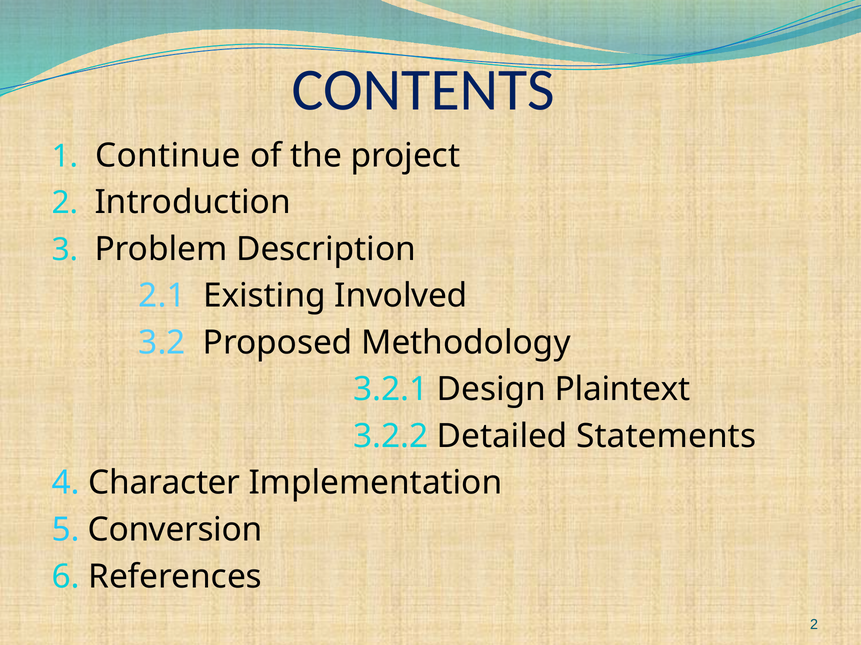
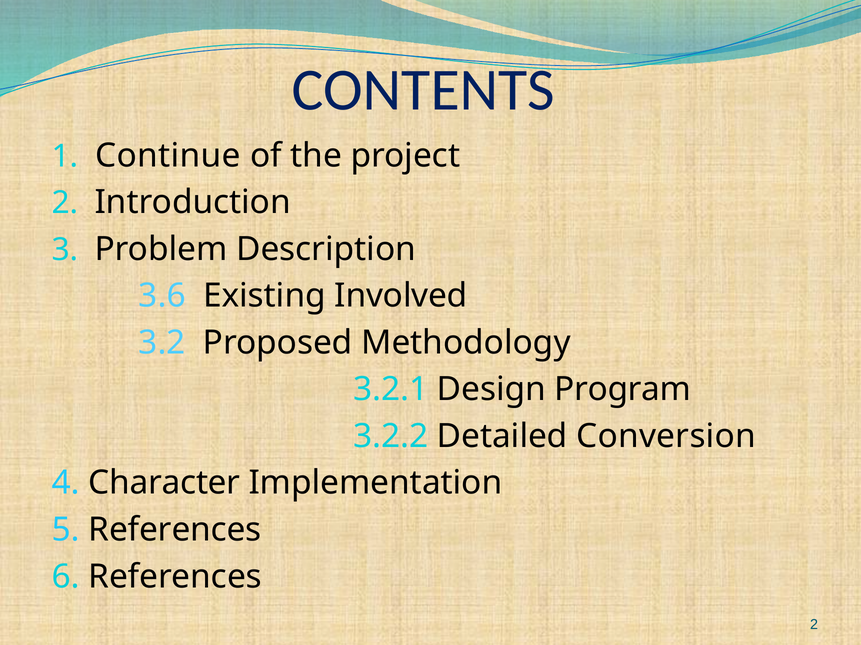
2.1: 2.1 -> 3.6
Plaintext: Plaintext -> Program
Statements: Statements -> Conversion
5 Conversion: Conversion -> References
